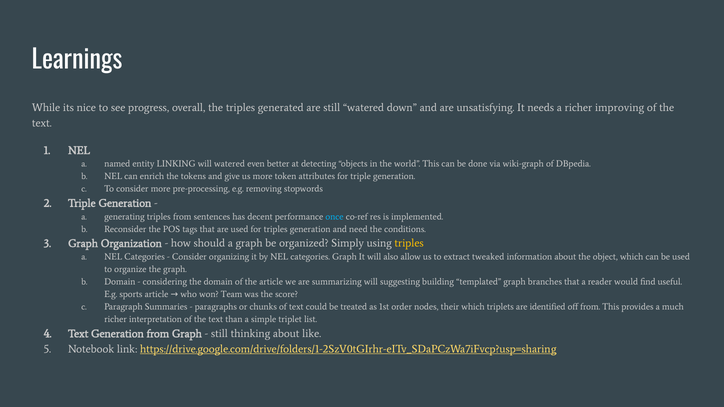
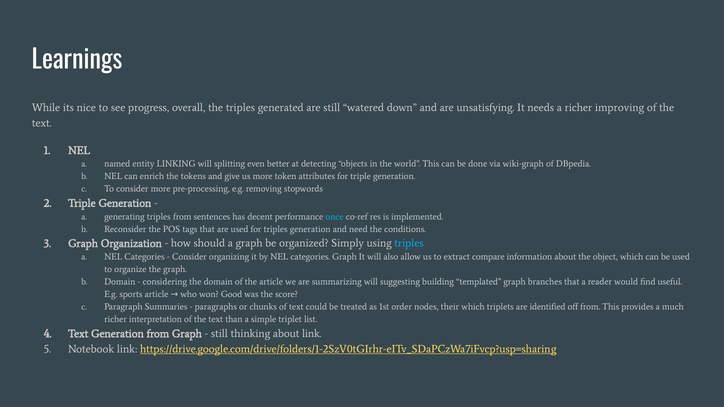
will watered: watered -> splitting
triples at (409, 243) colour: yellow -> light blue
tweaked: tweaked -> compare
Team: Team -> Good
about like: like -> link
